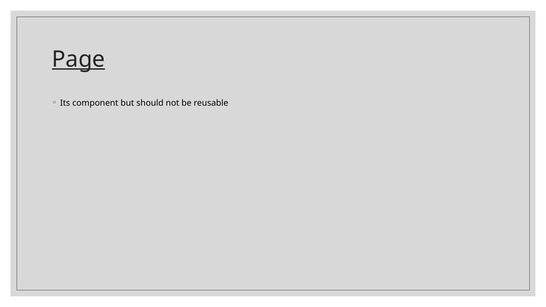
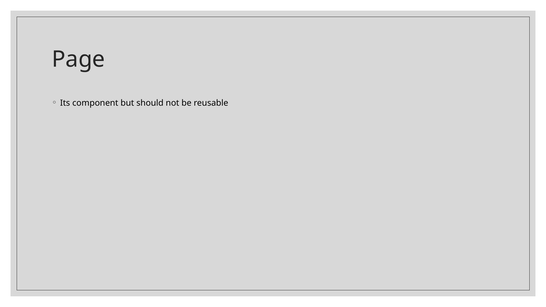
Page underline: present -> none
